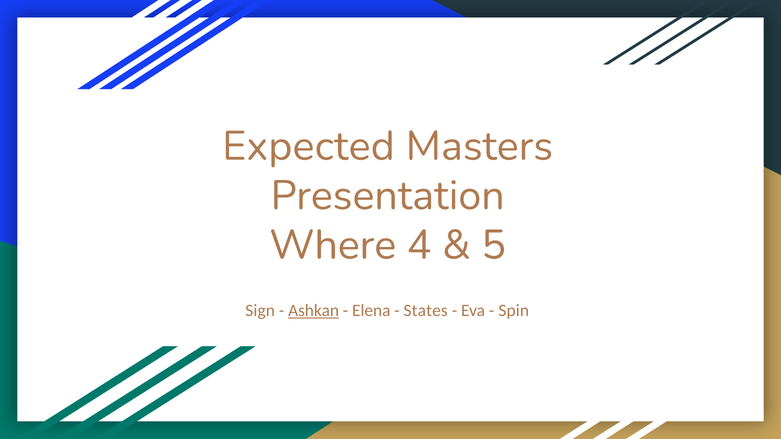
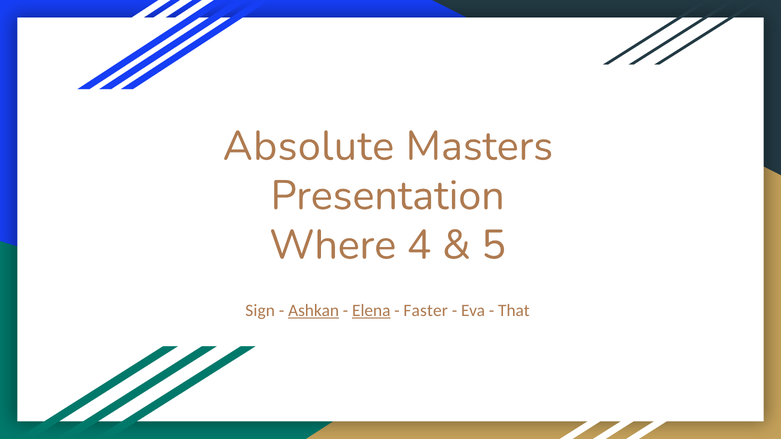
Expected: Expected -> Absolute
Elena underline: none -> present
States: States -> Faster
Spin: Spin -> That
